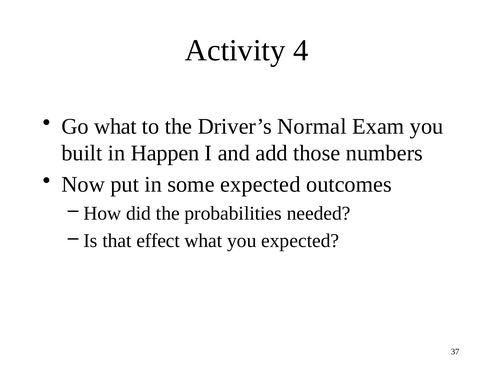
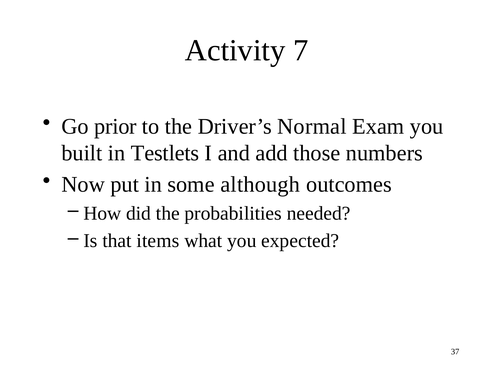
4: 4 -> 7
Go what: what -> prior
Happen: Happen -> Testlets
some expected: expected -> although
effect: effect -> items
